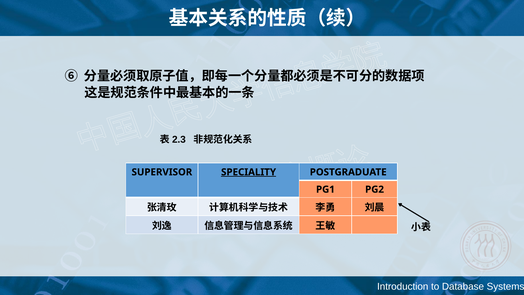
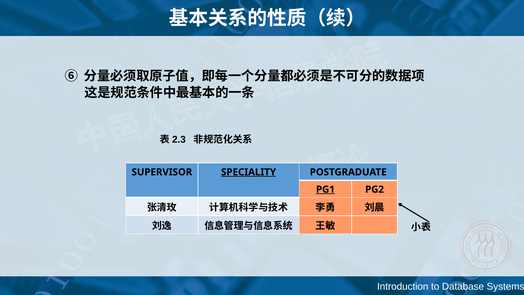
PG1 underline: none -> present
